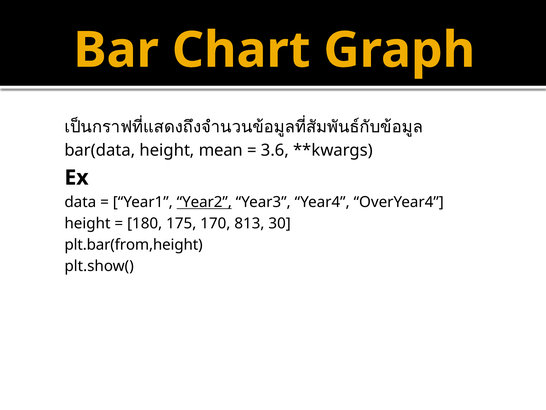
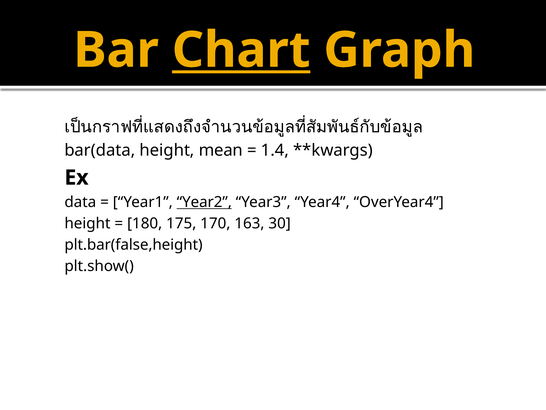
Chart underline: none -> present
3.6: 3.6 -> 1.4
813: 813 -> 163
plt.bar(from,height: plt.bar(from,height -> plt.bar(false,height
